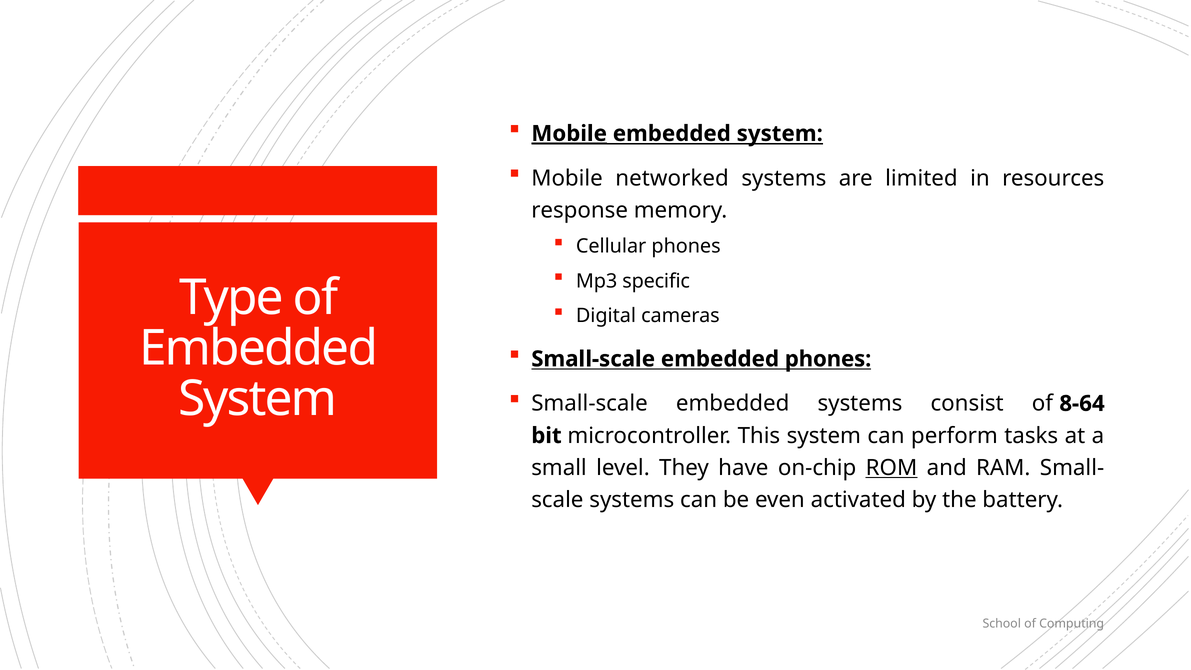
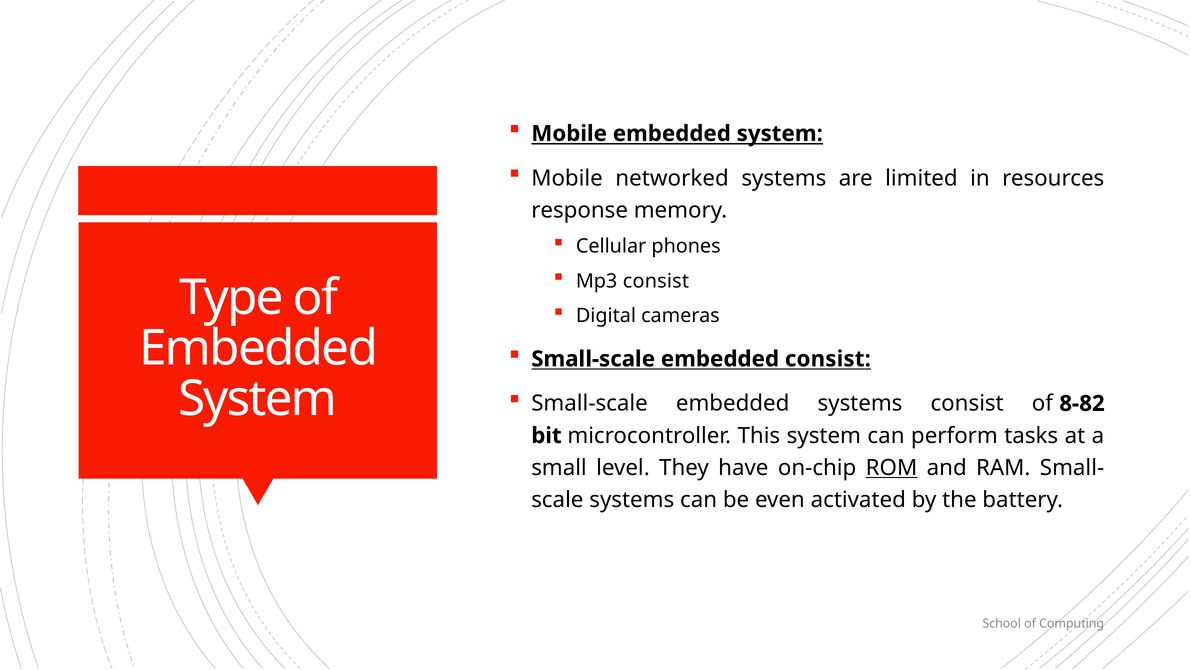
Mobile at (569, 134) underline: present -> none
Mp3 specific: specific -> consist
embedded phones: phones -> consist
8-64: 8-64 -> 8-82
